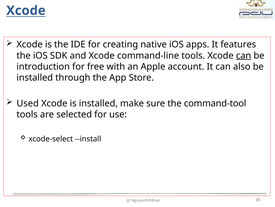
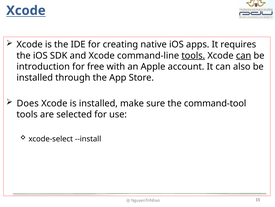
features: features -> requires
tools at (193, 55) underline: none -> present
Used: Used -> Does
